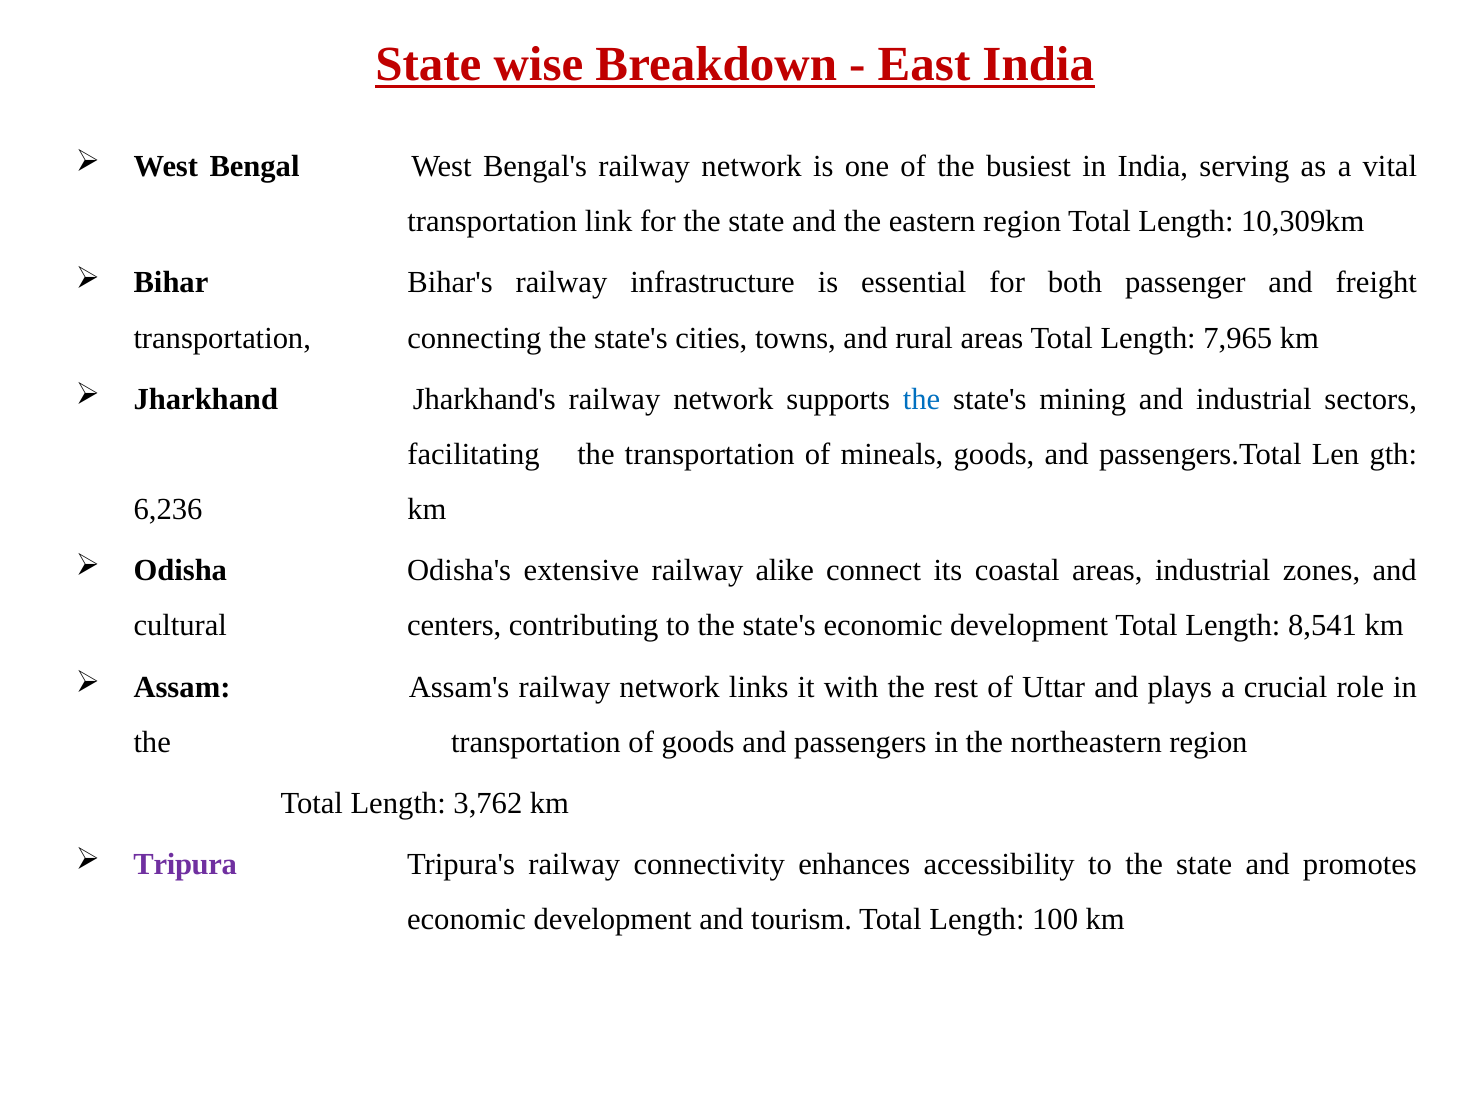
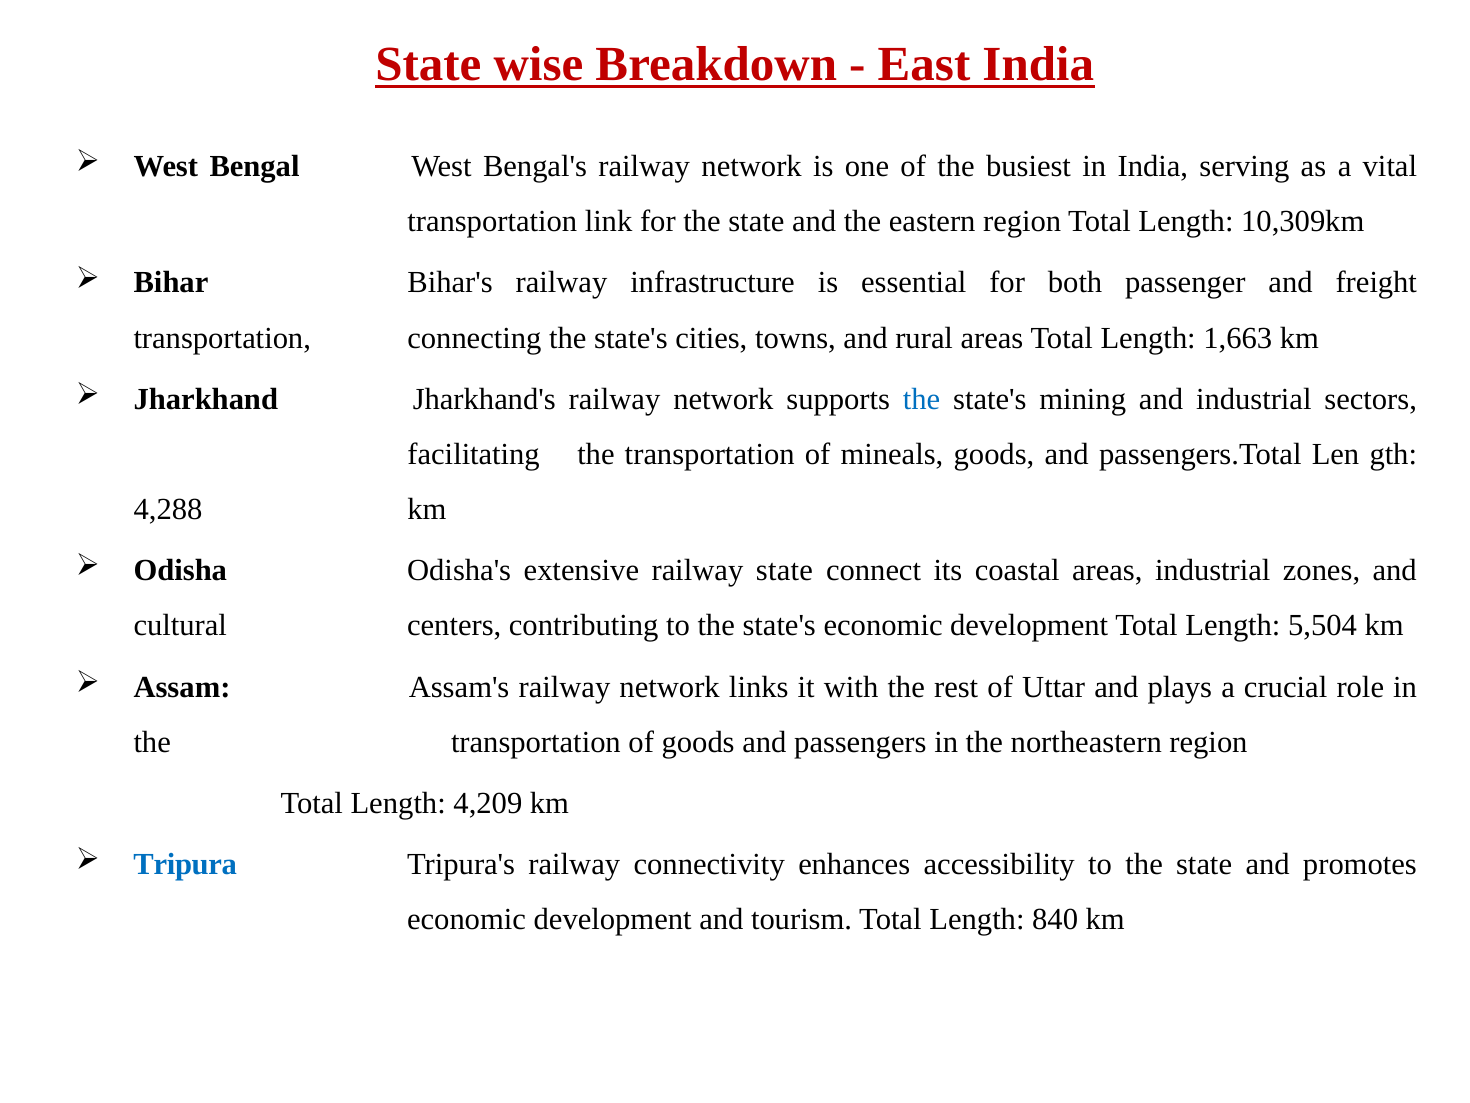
7,965: 7,965 -> 1,663
6,236: 6,236 -> 4,288
railway alike: alike -> state
8,541: 8,541 -> 5,504
3,762: 3,762 -> 4,209
Tripura colour: purple -> blue
100: 100 -> 840
